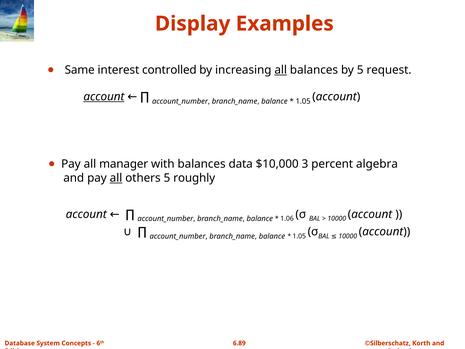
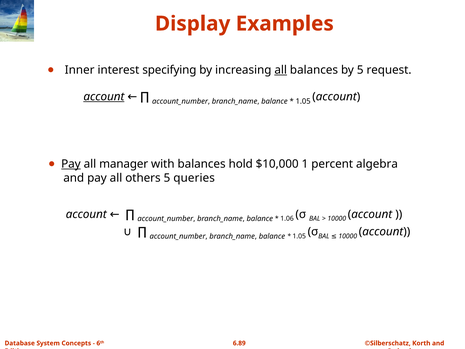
Same: Same -> Inner
controlled: controlled -> specifying
Pay at (71, 164) underline: none -> present
data: data -> hold
3: 3 -> 1
all at (116, 178) underline: present -> none
roughly: roughly -> queries
